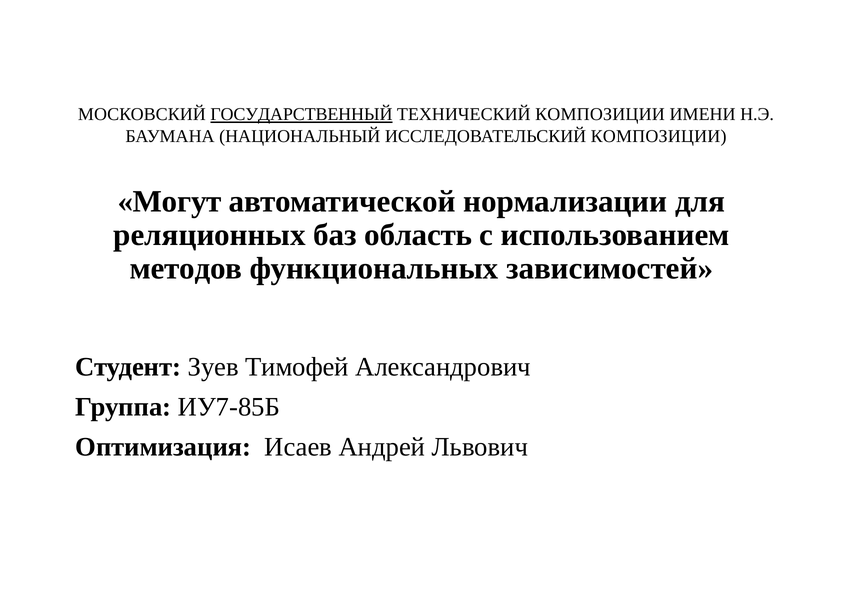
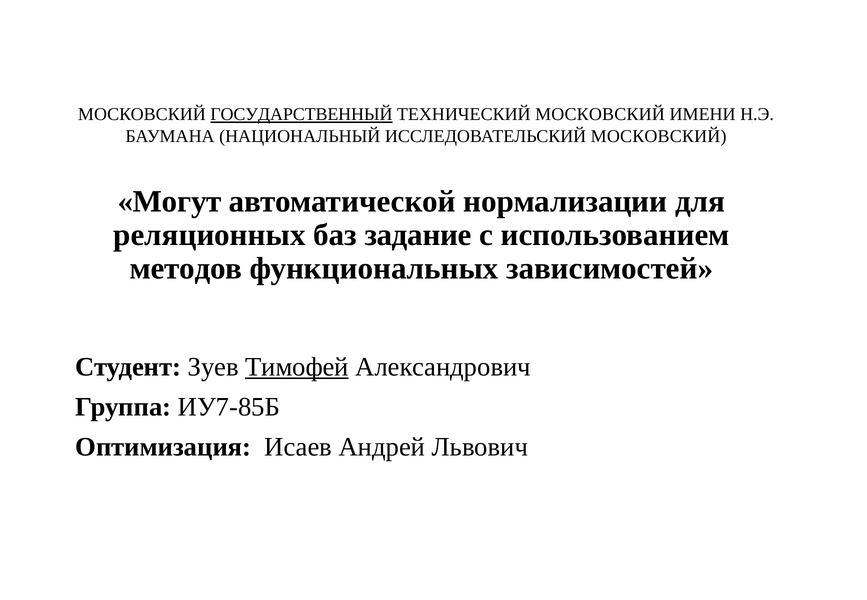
ТЕХНИЧЕСКИЙ КОМПОЗИЦИИ: КОМПОЗИЦИИ -> МОСКОВСКИЙ
ИССЛЕДОВАТЕЛЬСКИЙ КОМПОЗИЦИИ: КОМПОЗИЦИИ -> МОСКОВСКИЙ
область: область -> задание
Тимофей underline: none -> present
